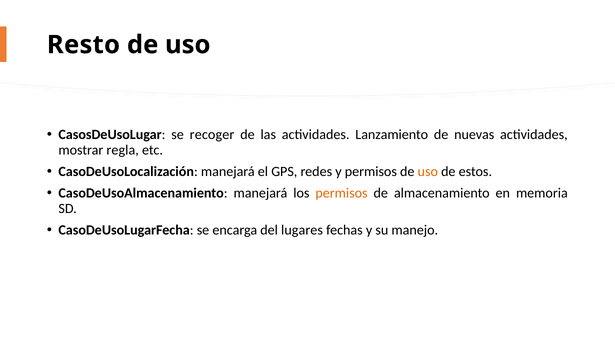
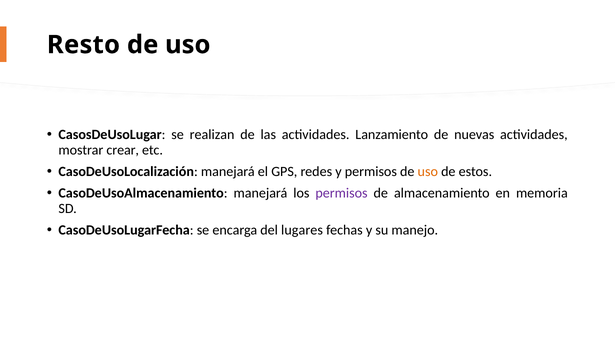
recoger: recoger -> realizan
regla: regla -> crear
permisos at (342, 193) colour: orange -> purple
